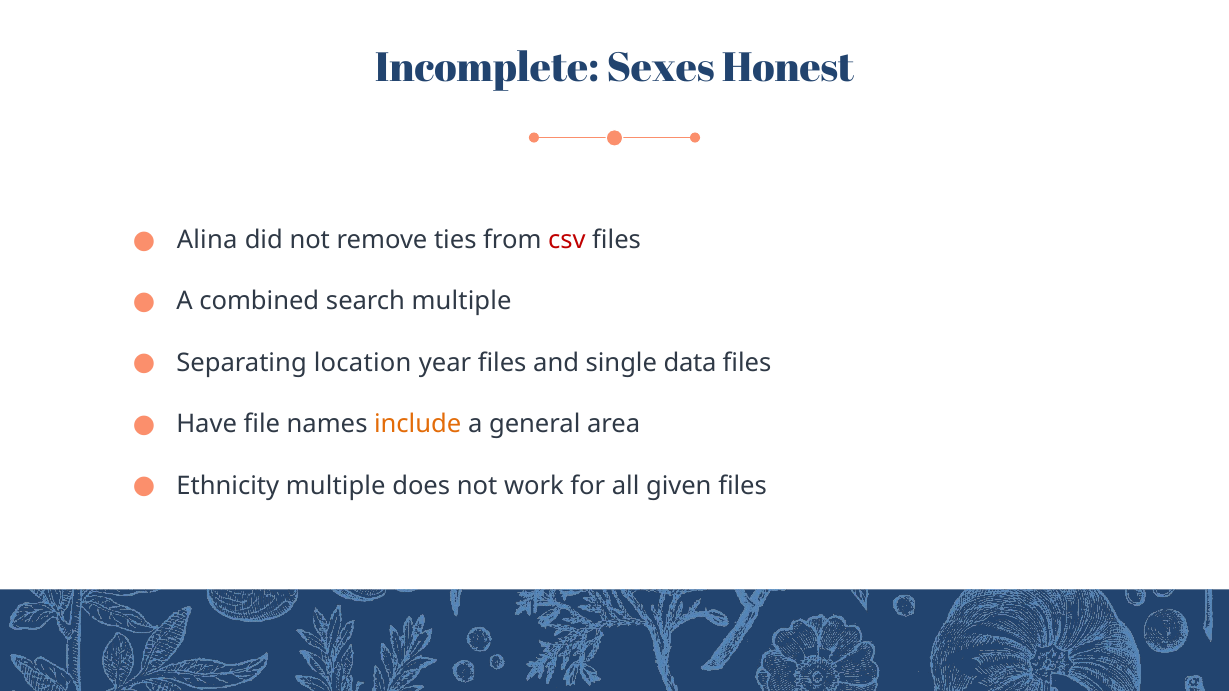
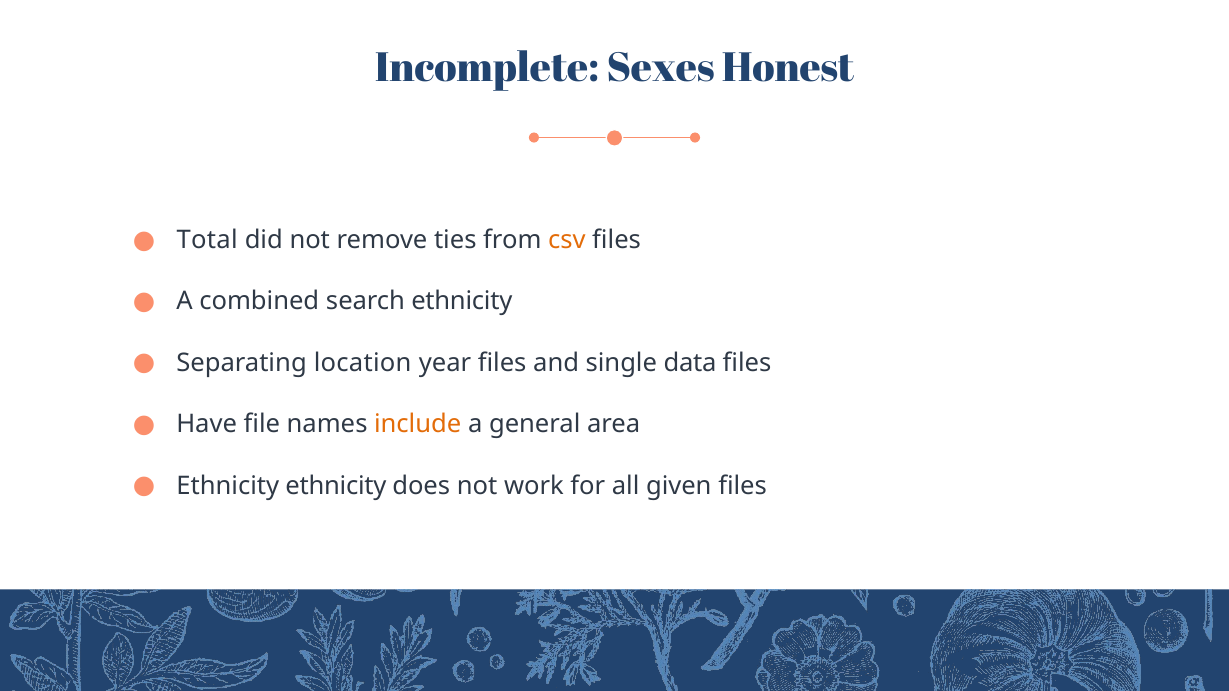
Alina: Alina -> Total
csv colour: red -> orange
search multiple: multiple -> ethnicity
Ethnicity multiple: multiple -> ethnicity
